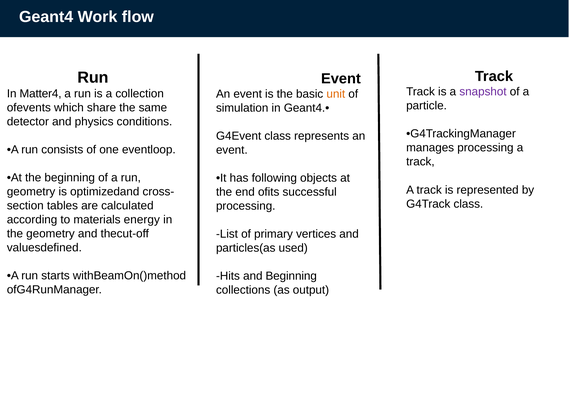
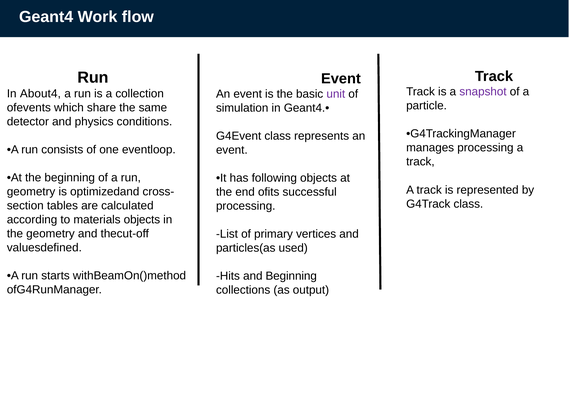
Matter4: Matter4 -> About4
unit colour: orange -> purple
materials energy: energy -> objects
